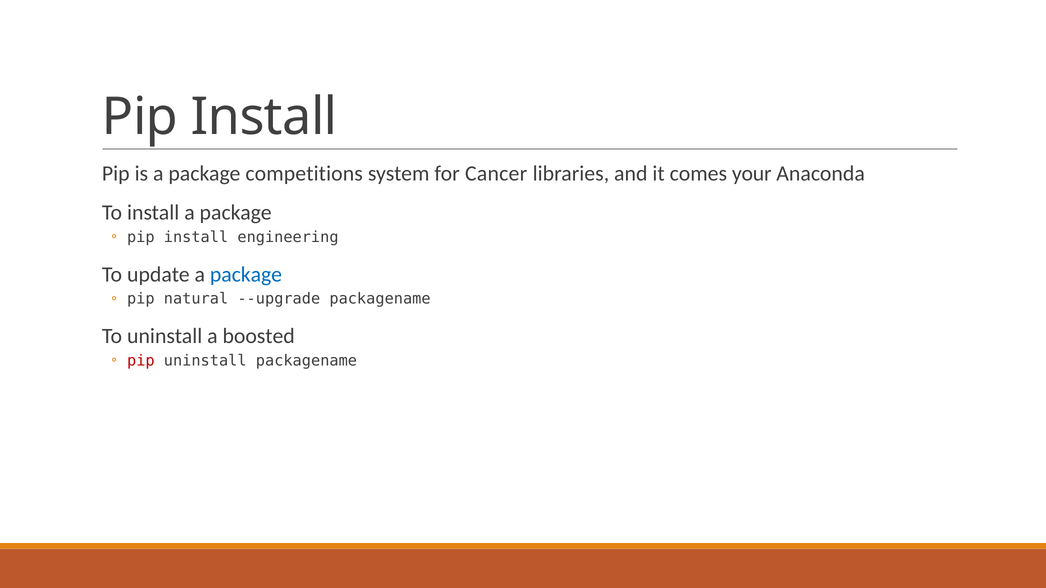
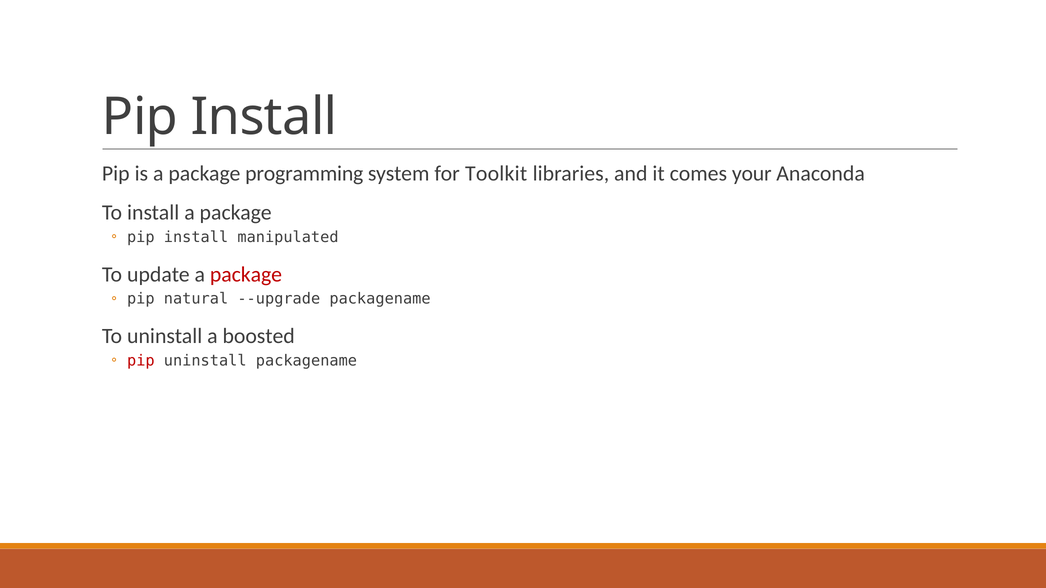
competitions: competitions -> programming
Cancer: Cancer -> Toolkit
engineering: engineering -> manipulated
package at (246, 275) colour: blue -> red
